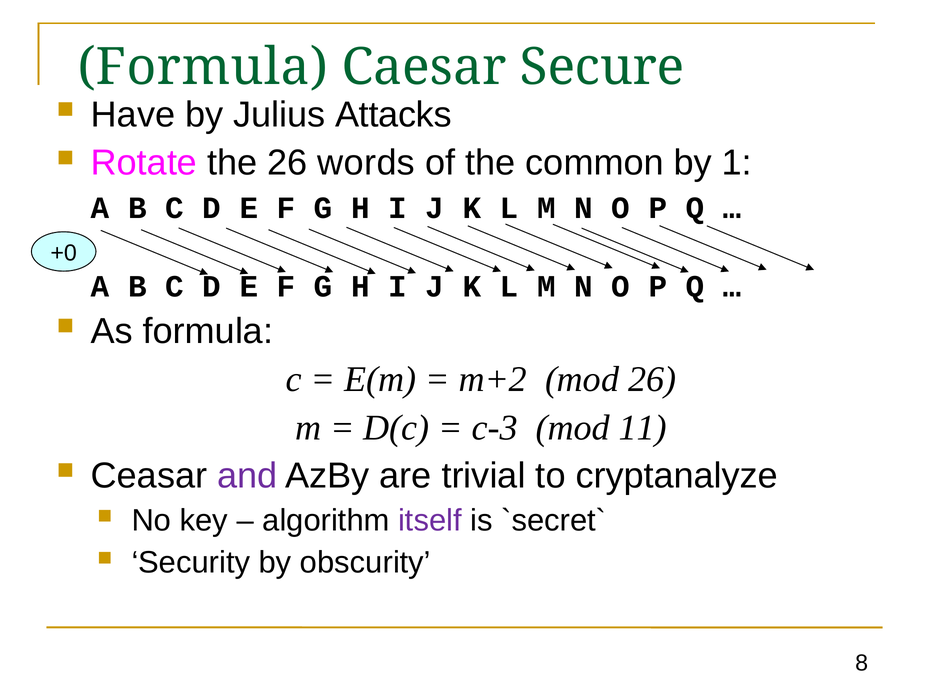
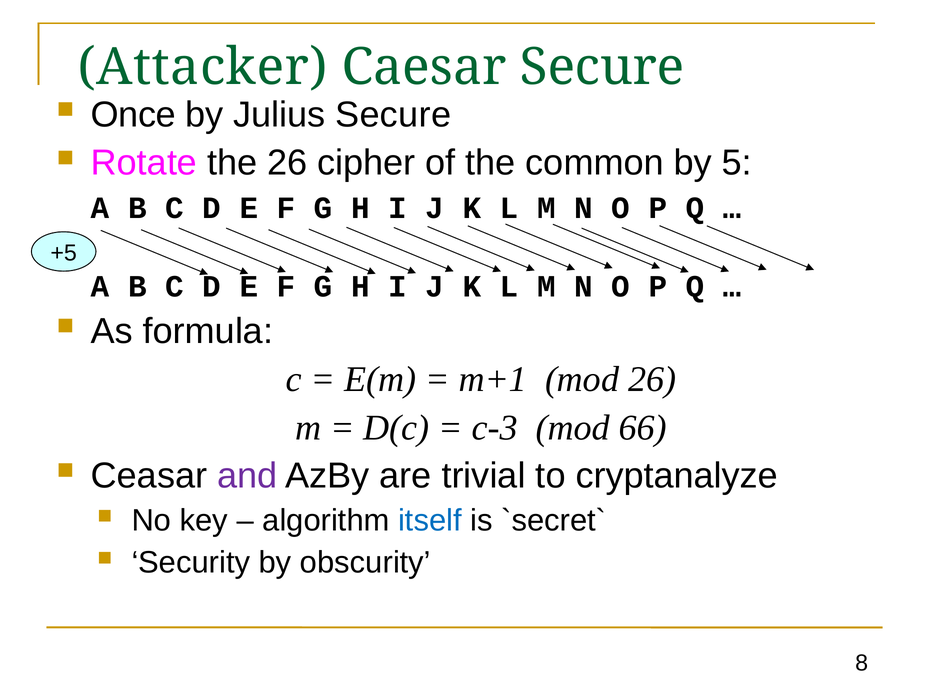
Formula at (203, 67): Formula -> Attacker
Have: Have -> Once
Julius Attacks: Attacks -> Secure
words: words -> cipher
1: 1 -> 5
+0: +0 -> +5
m+2: m+2 -> m+1
11: 11 -> 66
itself colour: purple -> blue
